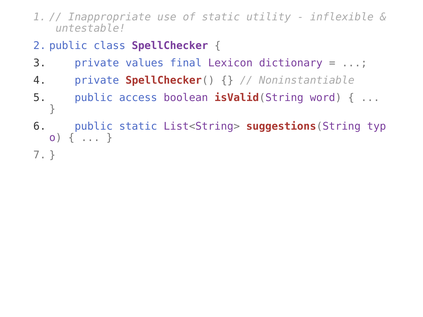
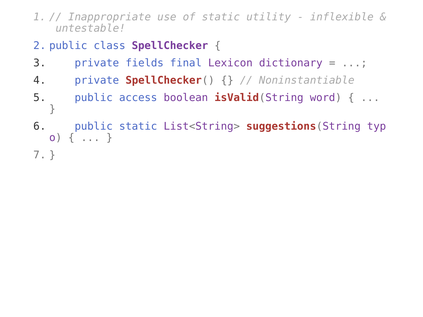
values: values -> fields
